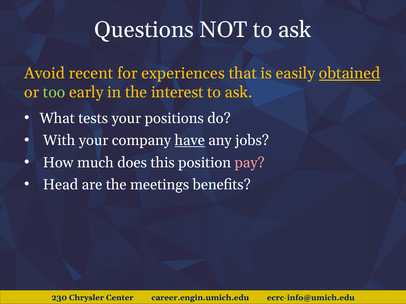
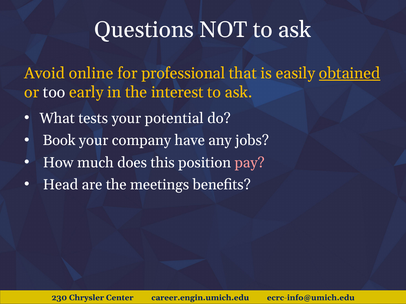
recent: recent -> online
experiences: experiences -> professional
too colour: light green -> white
positions: positions -> potential
With: With -> Book
have underline: present -> none
